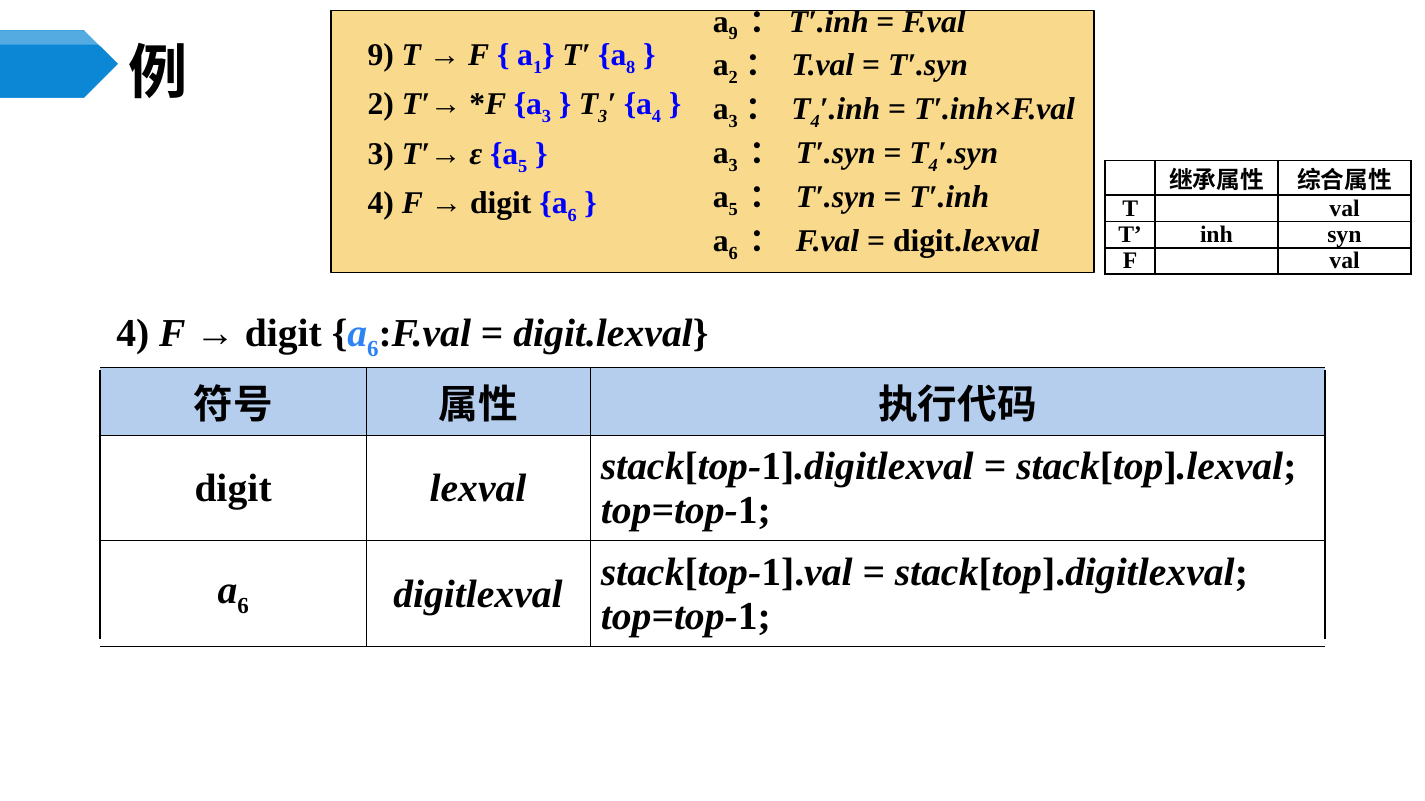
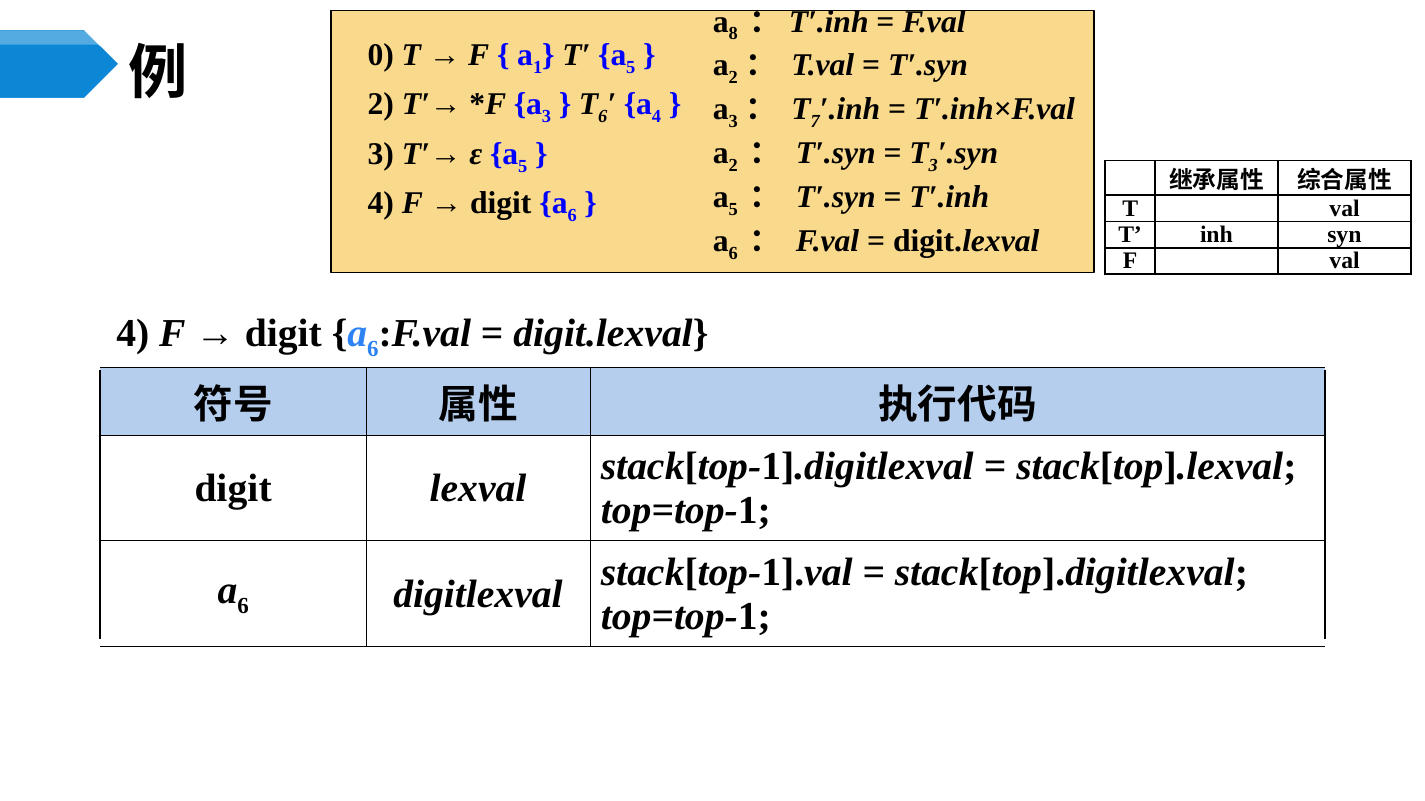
9 at (733, 34): 9 -> 8
9 at (381, 55): 9 -> 0
8 at (631, 67): 8 -> 5
T 3: 3 -> 6
4 at (815, 122): 4 -> 7
3 at (733, 166): 3 -> 2
4 at (933, 166): 4 -> 3
